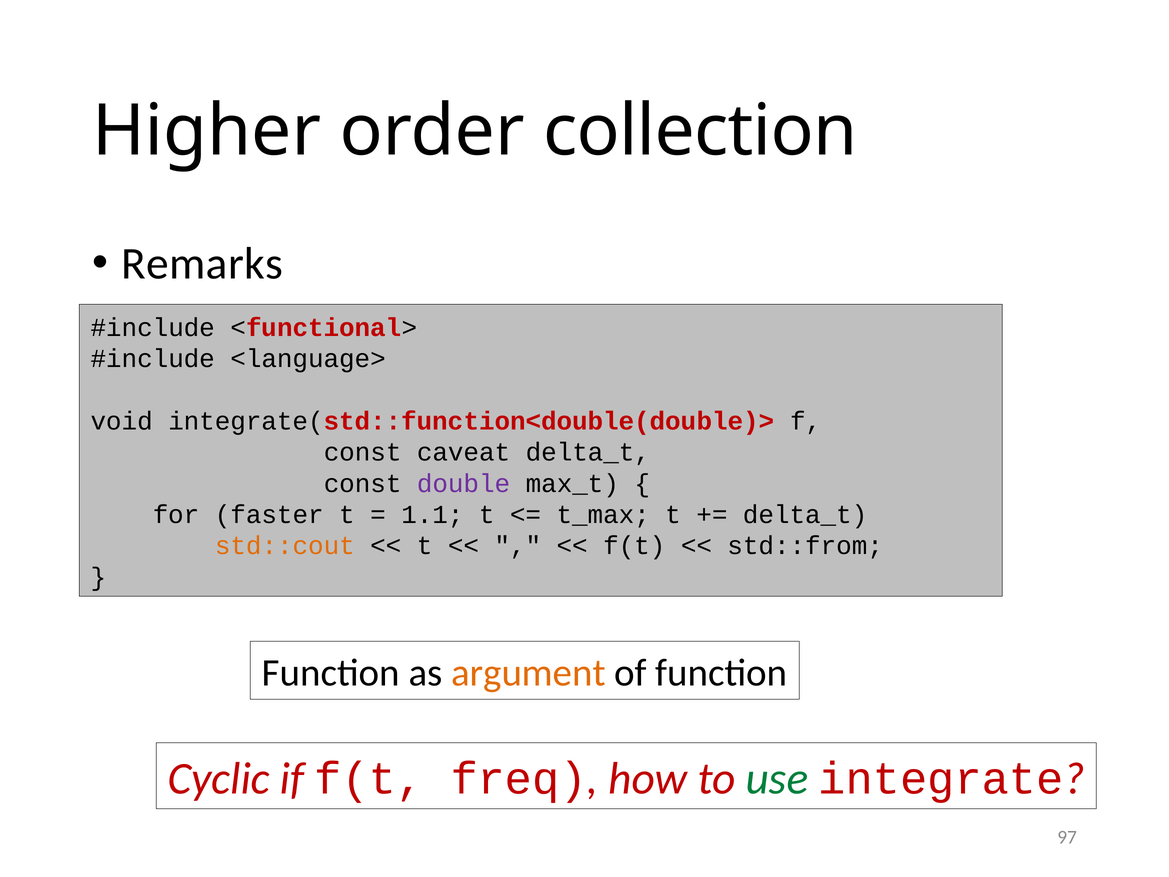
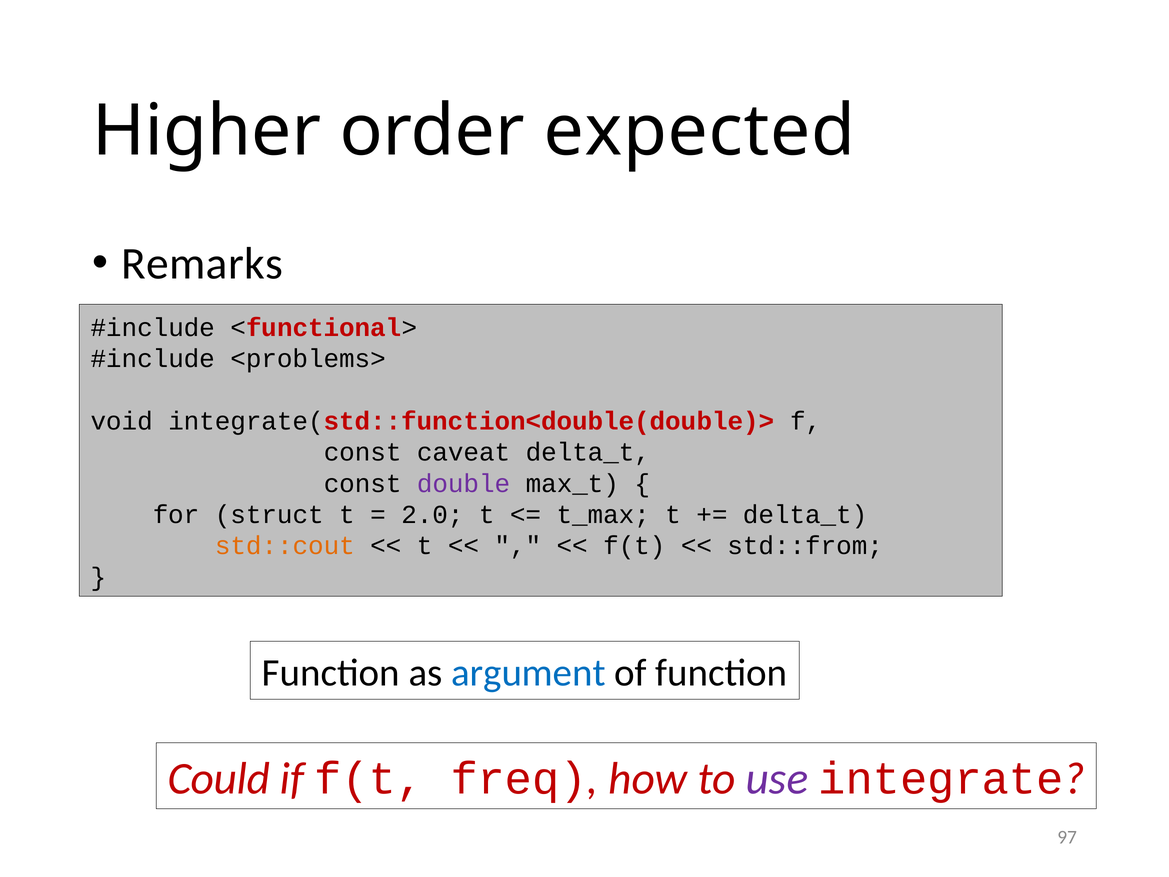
collection: collection -> expected
<language>: <language> -> <problems>
faster: faster -> struct
1.1: 1.1 -> 2.0
argument colour: orange -> blue
Cyclic: Cyclic -> Could
use colour: green -> purple
